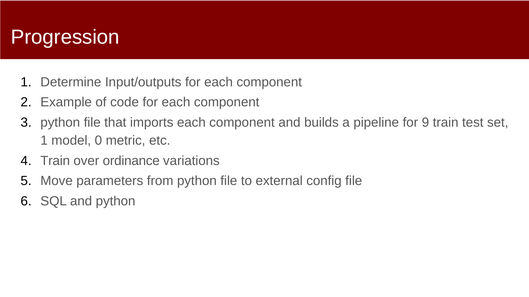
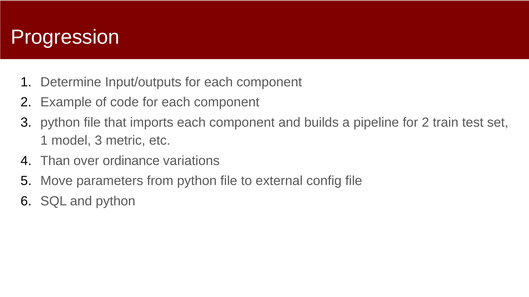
for 9: 9 -> 2
model 0: 0 -> 3
Train at (55, 161): Train -> Than
